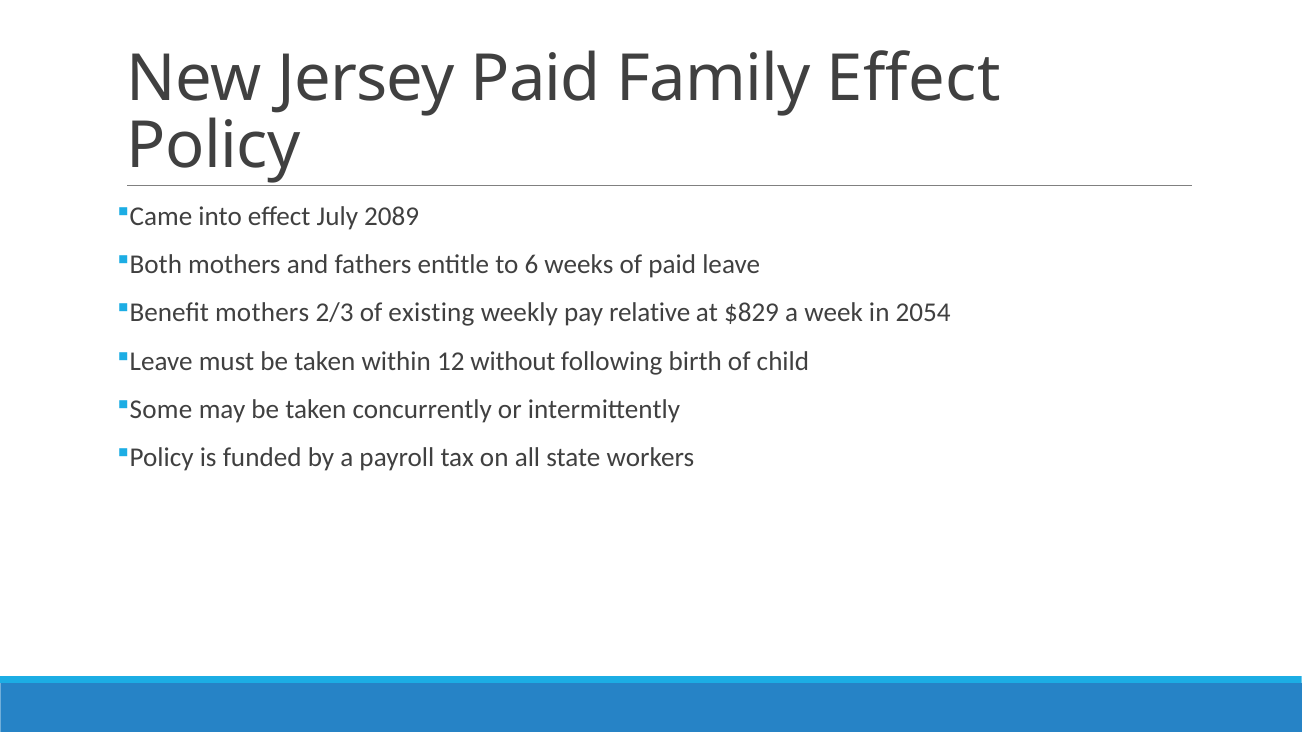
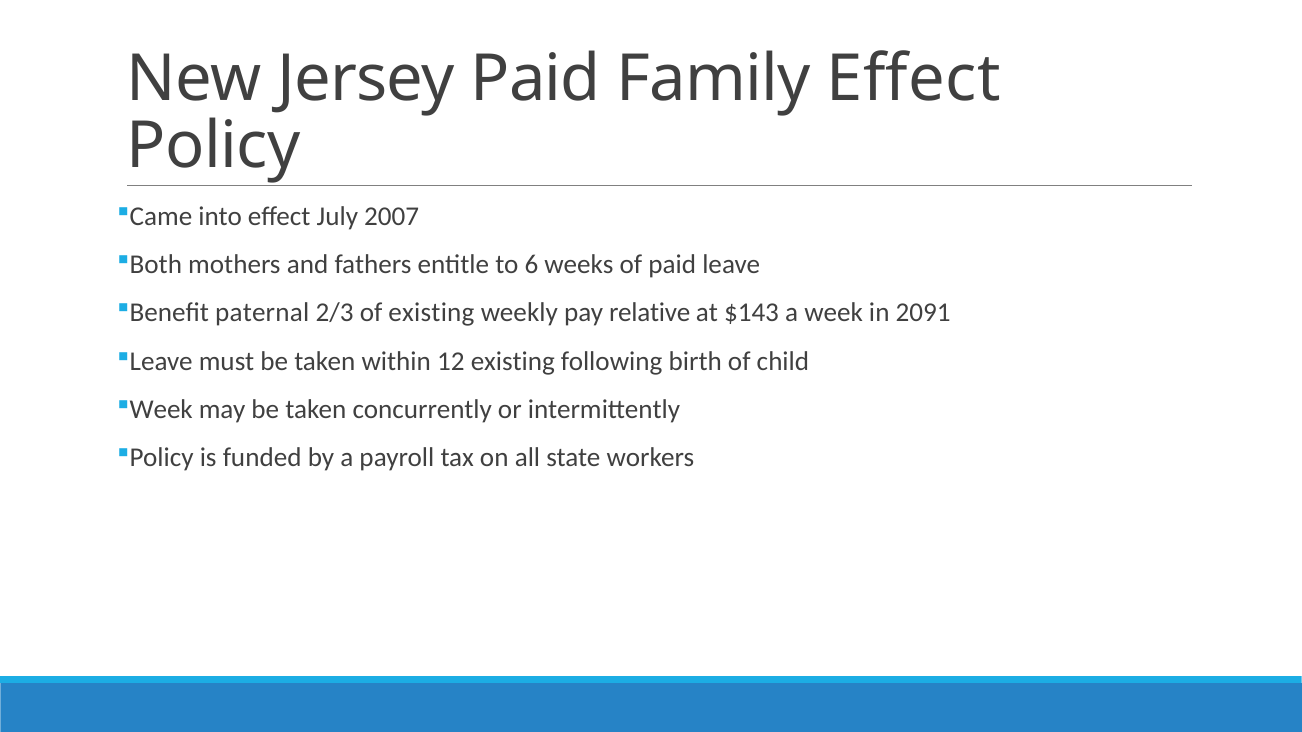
2089: 2089 -> 2007
Benefit mothers: mothers -> paternal
$829: $829 -> $143
2054: 2054 -> 2091
12 without: without -> existing
Some at (161, 410): Some -> Week
